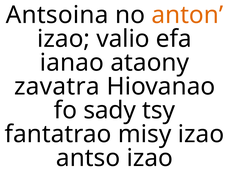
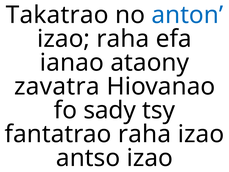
Antsoina: Antsoina -> Takatrao
anton colour: orange -> blue
izao valio: valio -> raha
fantatrao misy: misy -> raha
